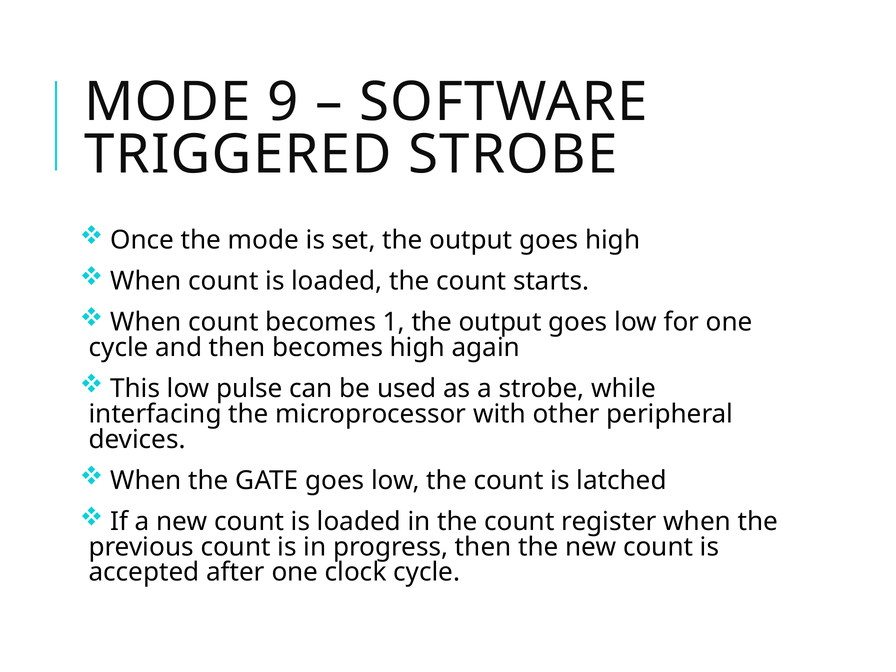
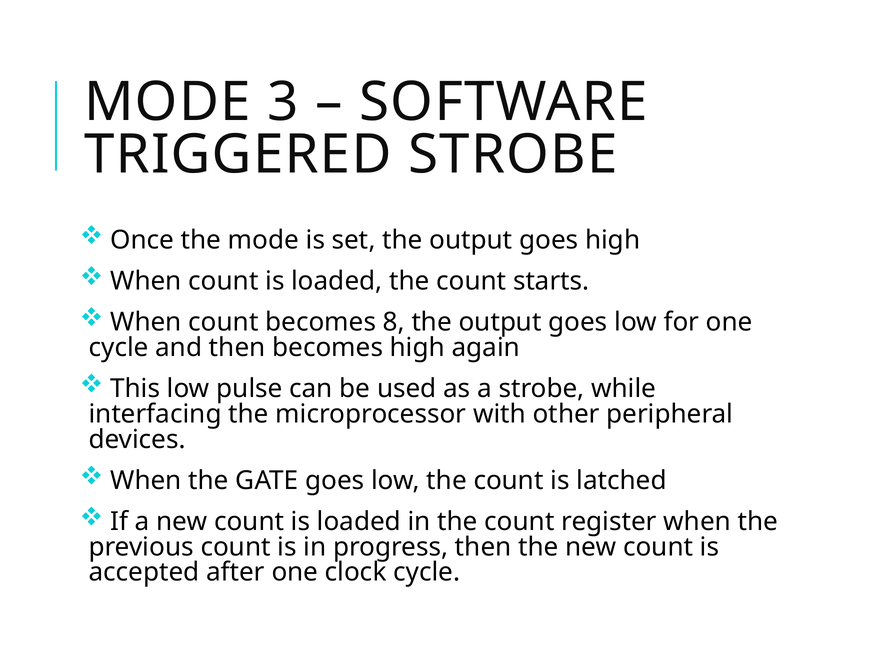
9: 9 -> 3
1: 1 -> 8
